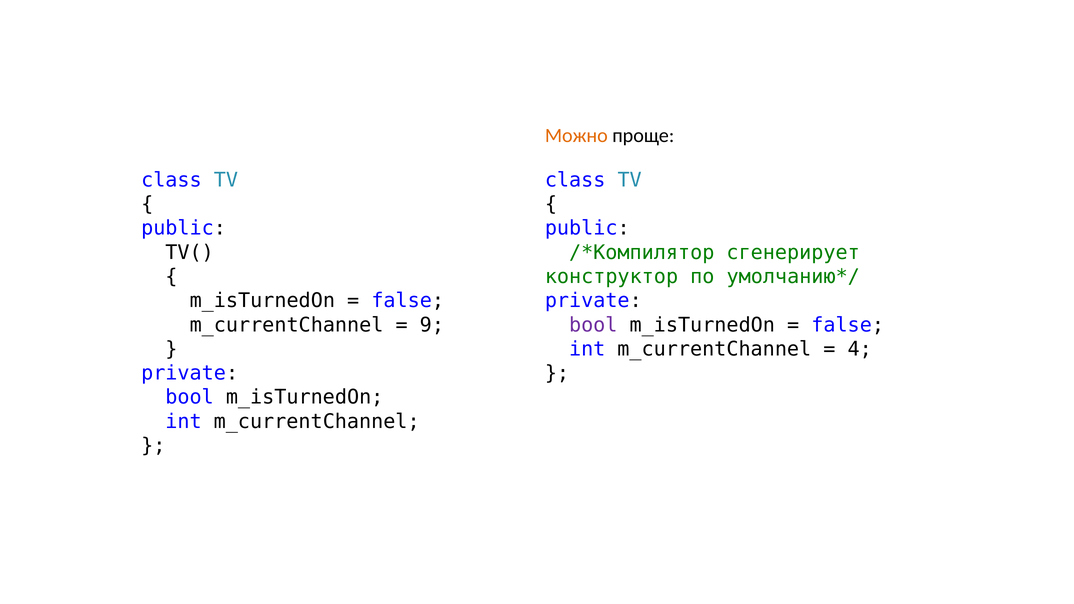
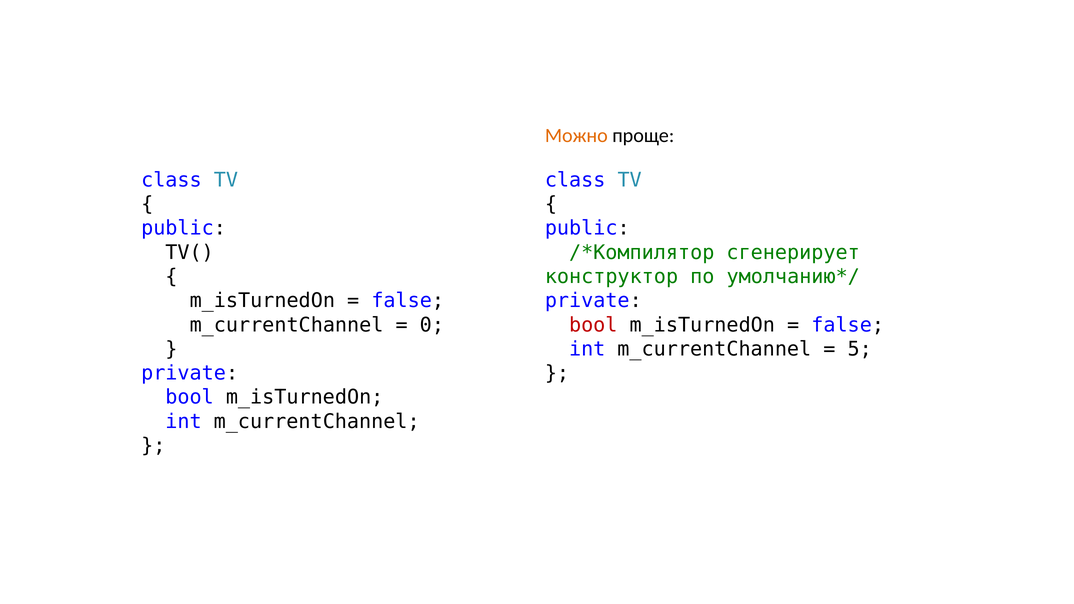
9: 9 -> 0
bool at (593, 325) colour: purple -> red
4: 4 -> 5
